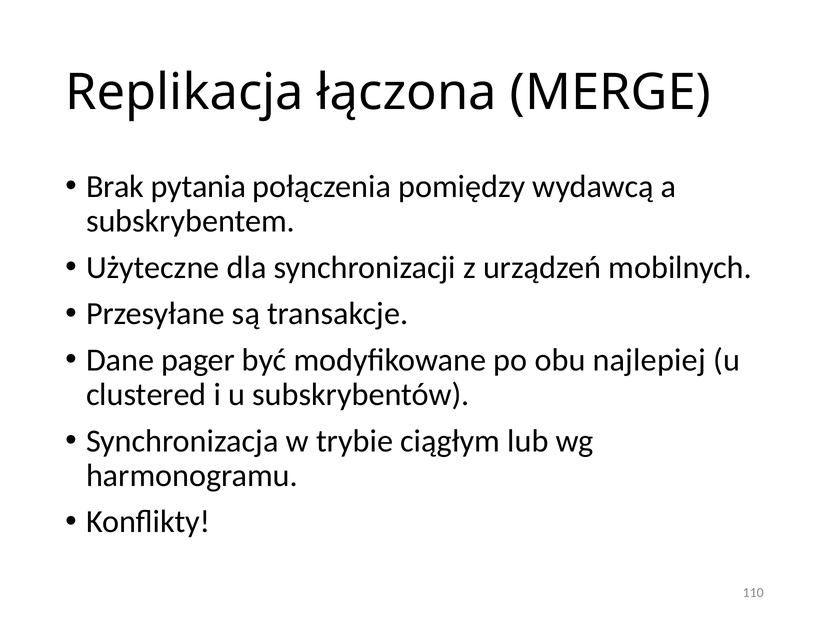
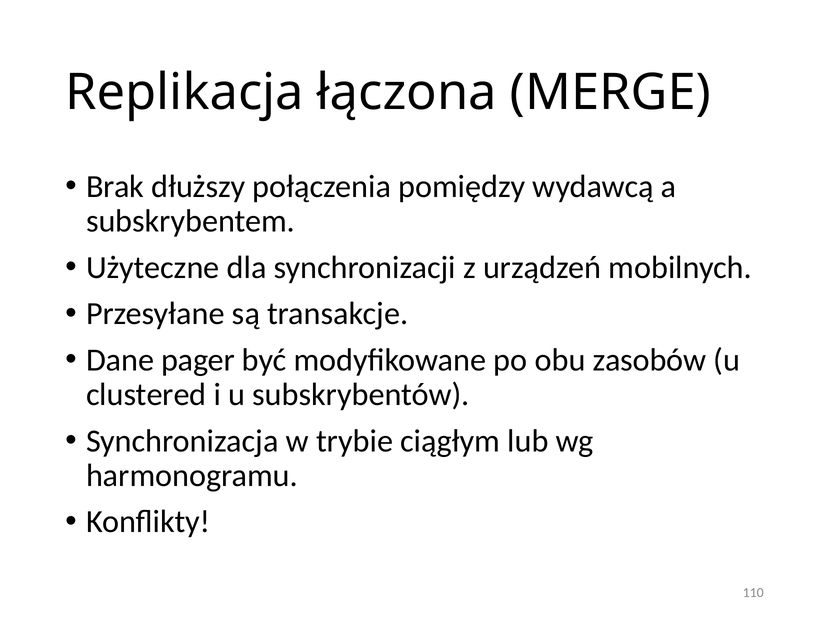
pytania: pytania -> dłuższy
najlepiej: najlepiej -> zasobów
